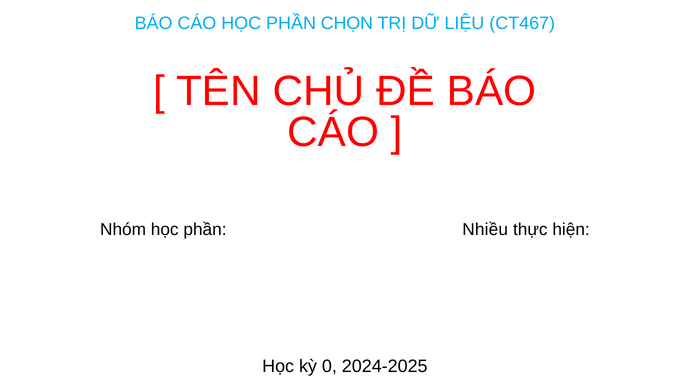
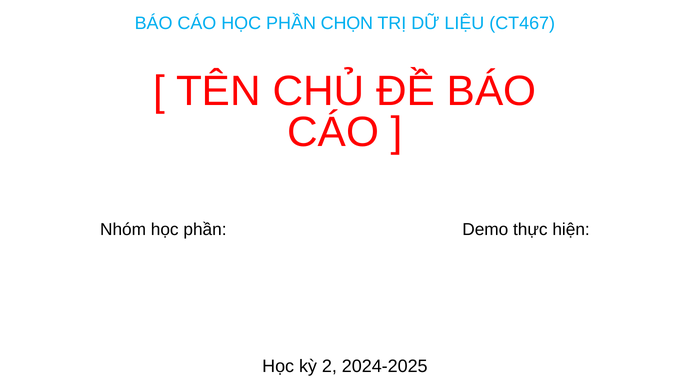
Nhiều: Nhiều -> Demo
0: 0 -> 2
